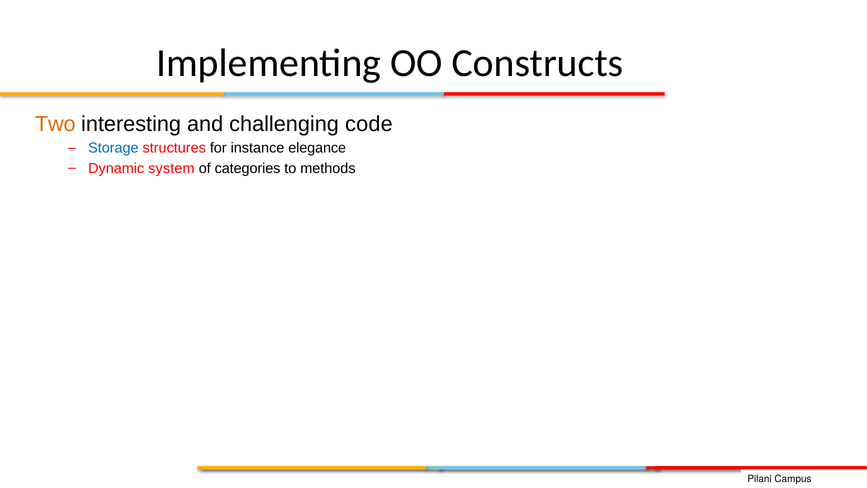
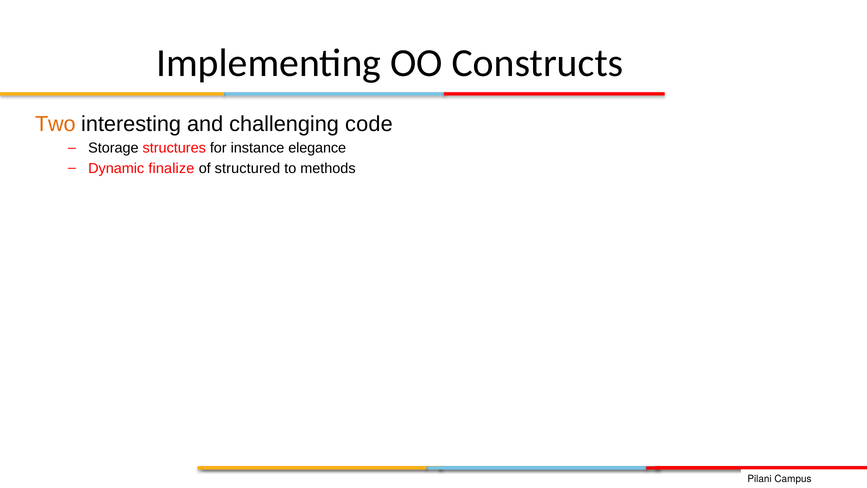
Storage colour: blue -> black
system: system -> finalize
categories: categories -> structured
